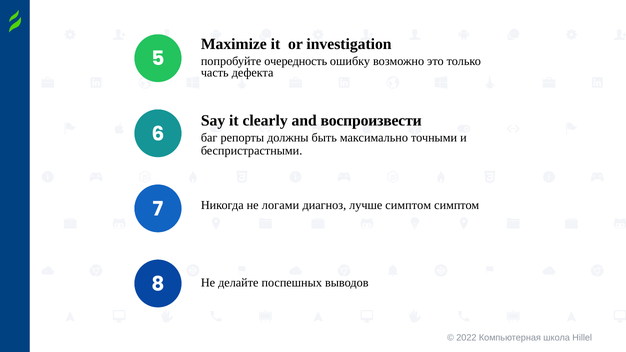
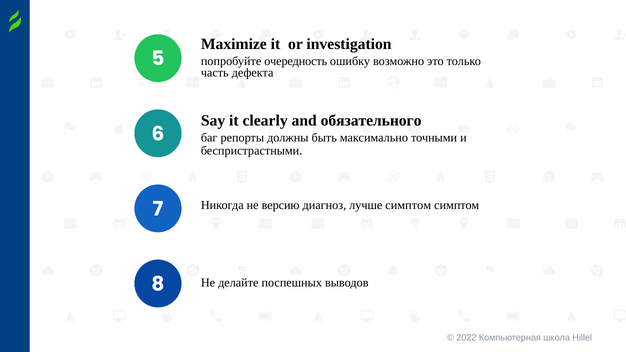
воспроизвести: воспроизвести -> обязательного
логами: логами -> версию
